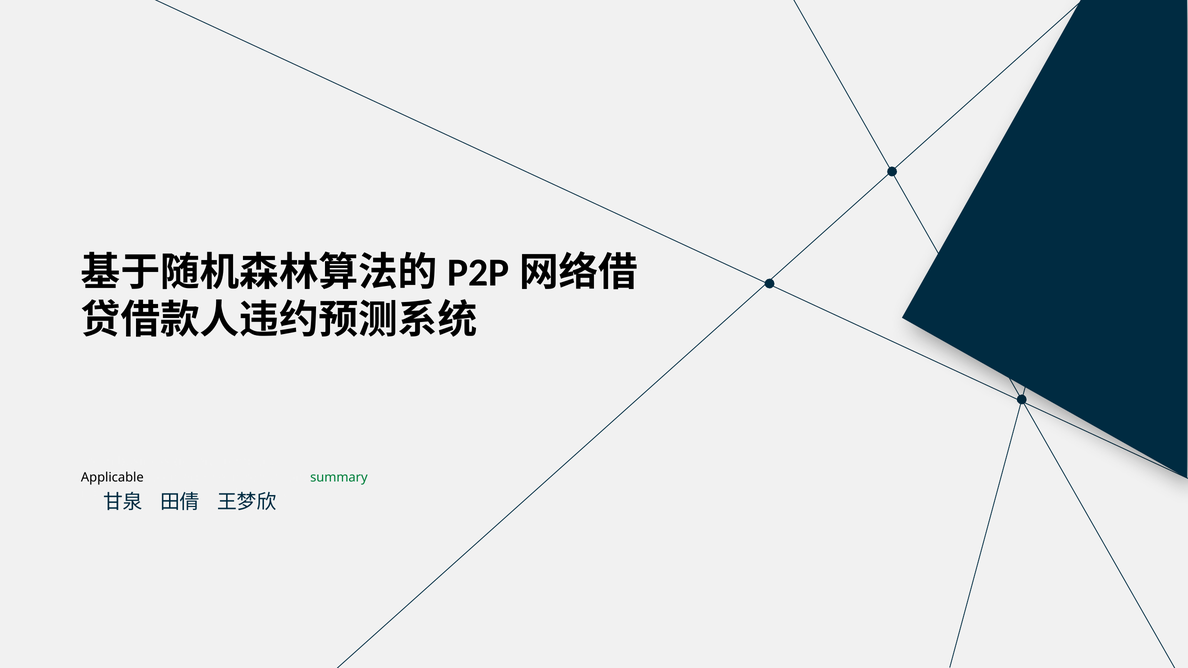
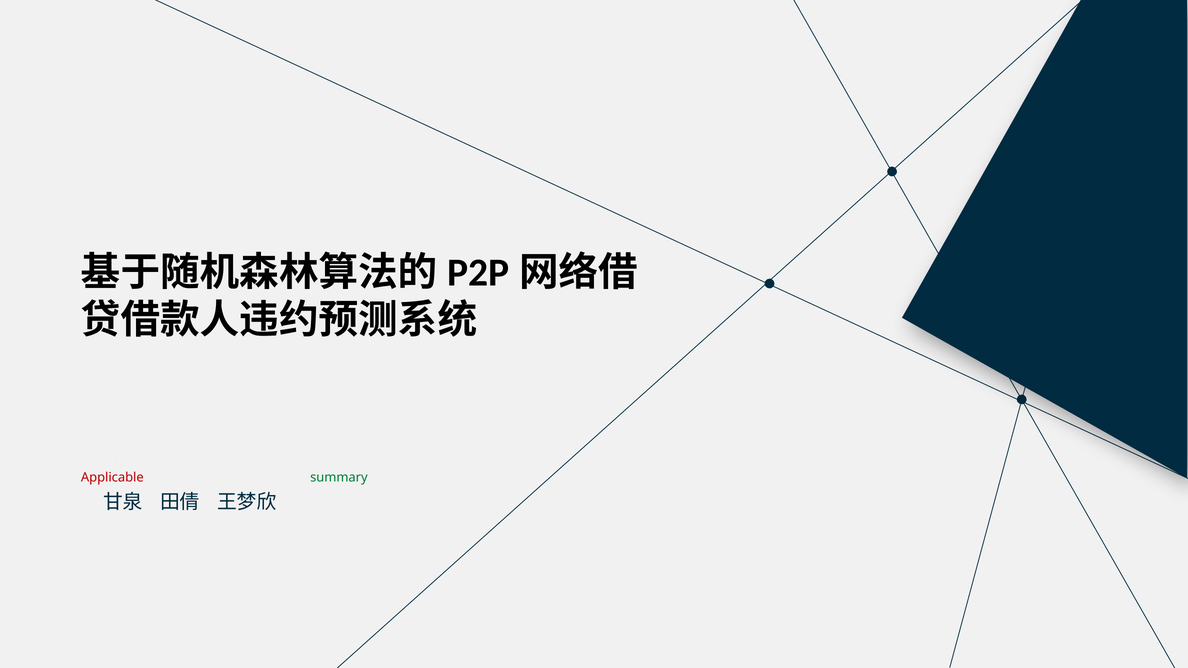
Applicable colour: black -> red
